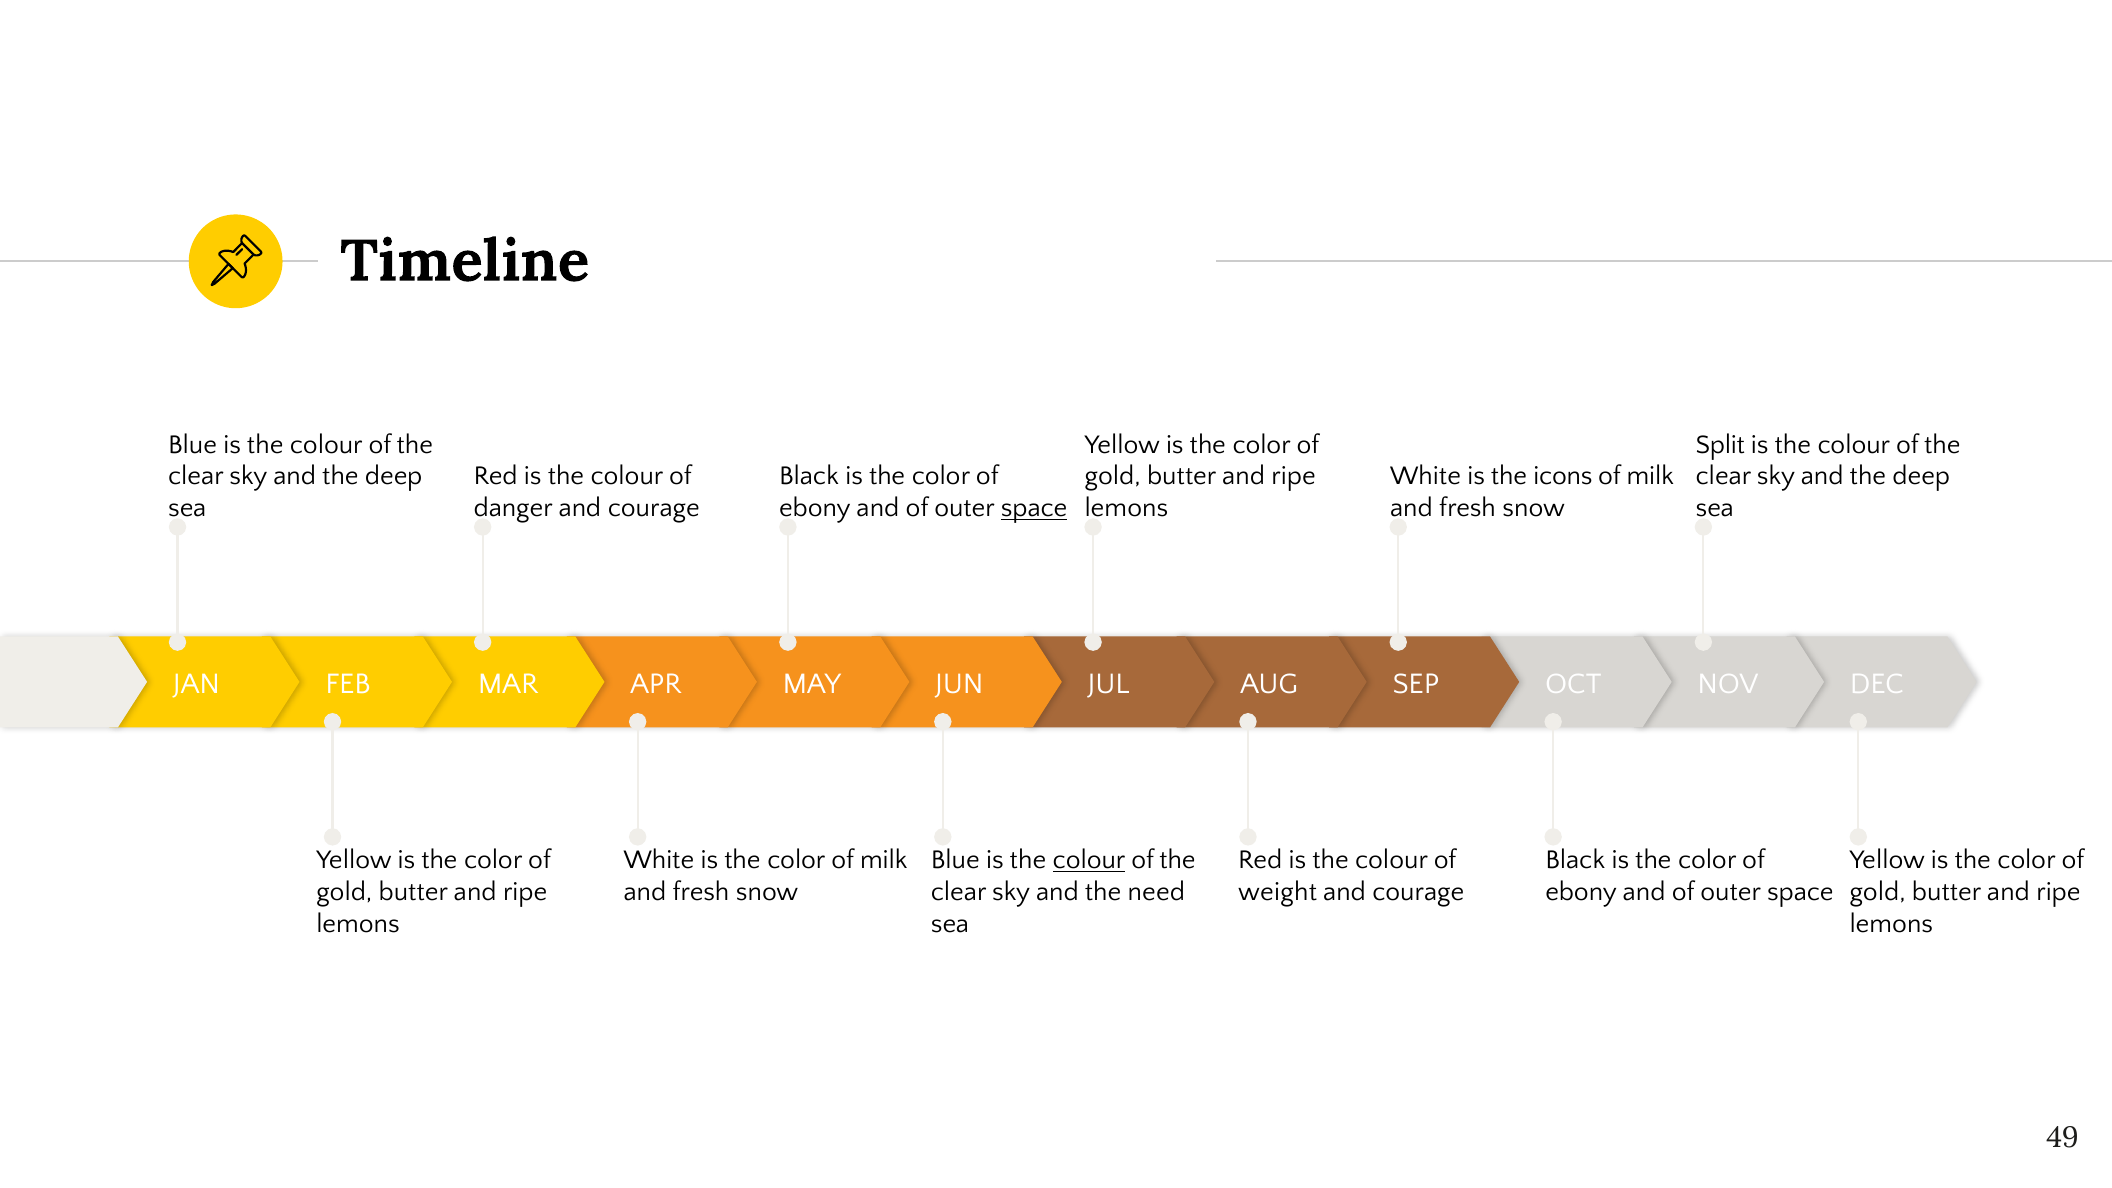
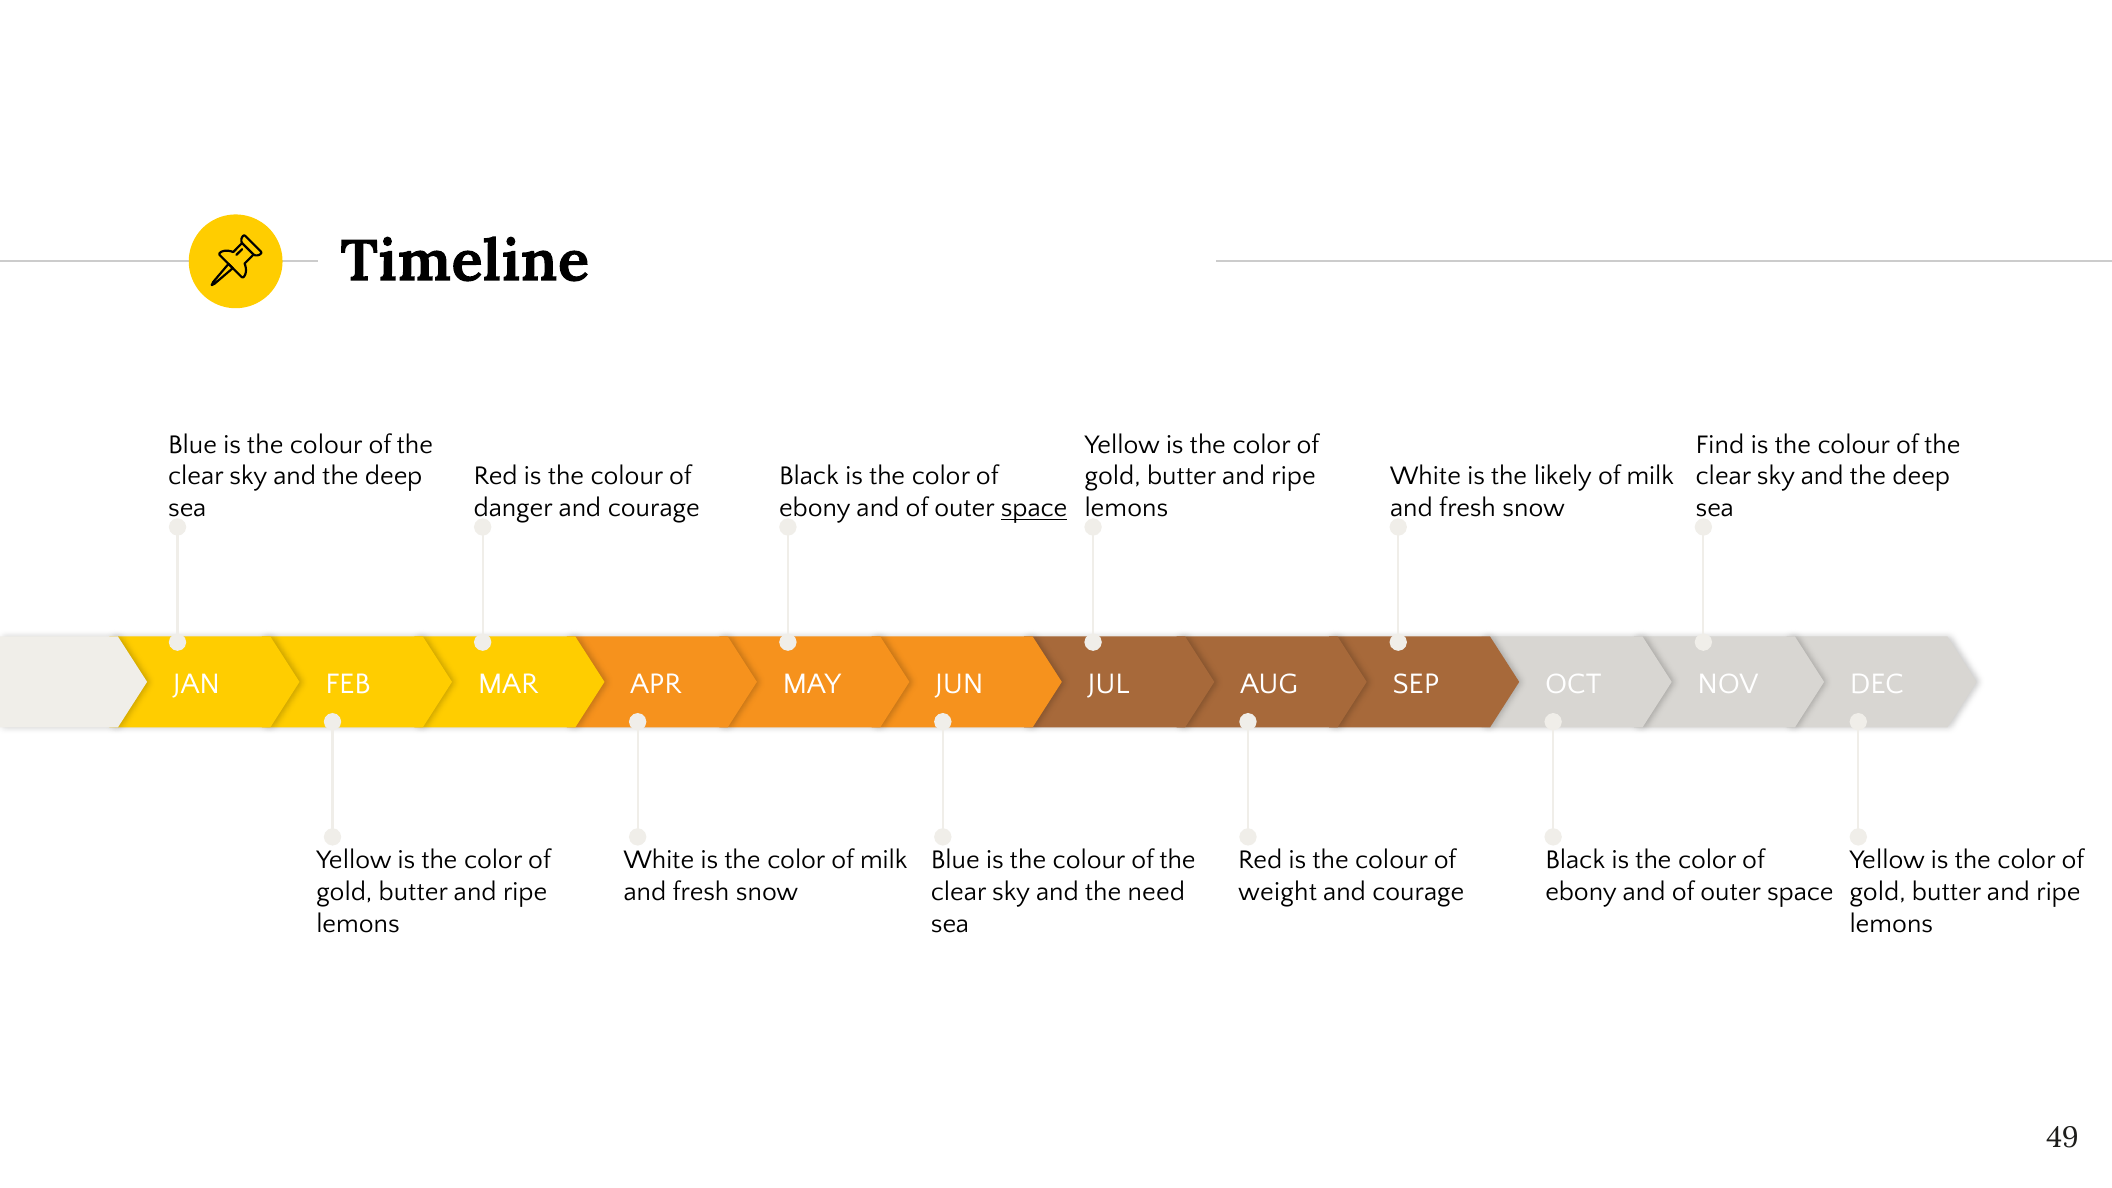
Split: Split -> Find
icons: icons -> likely
colour at (1089, 860) underline: present -> none
